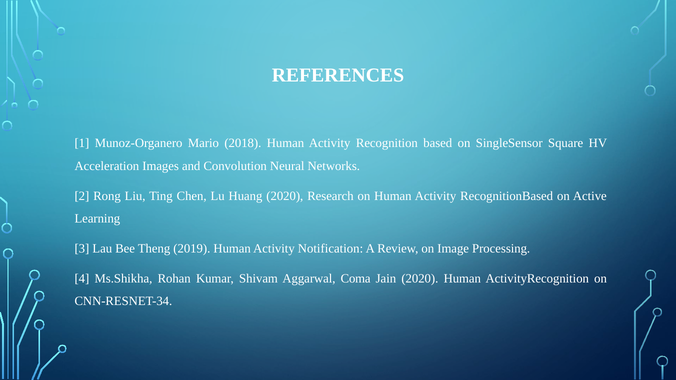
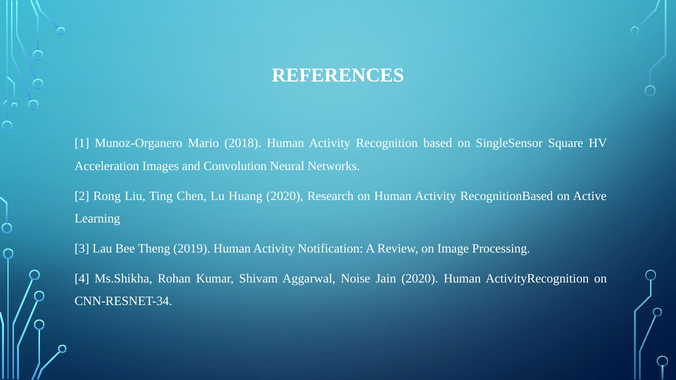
Coma: Coma -> Noise
